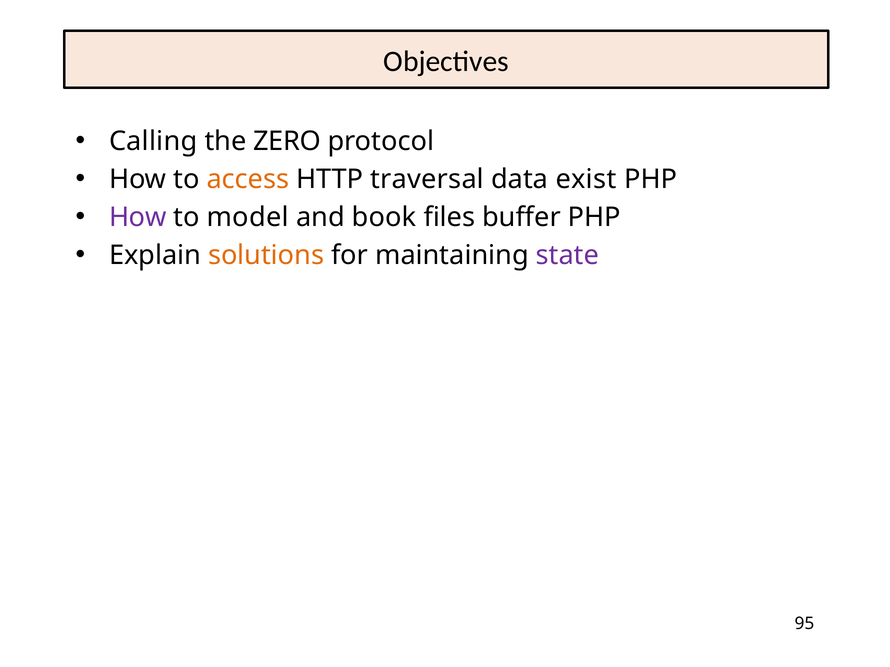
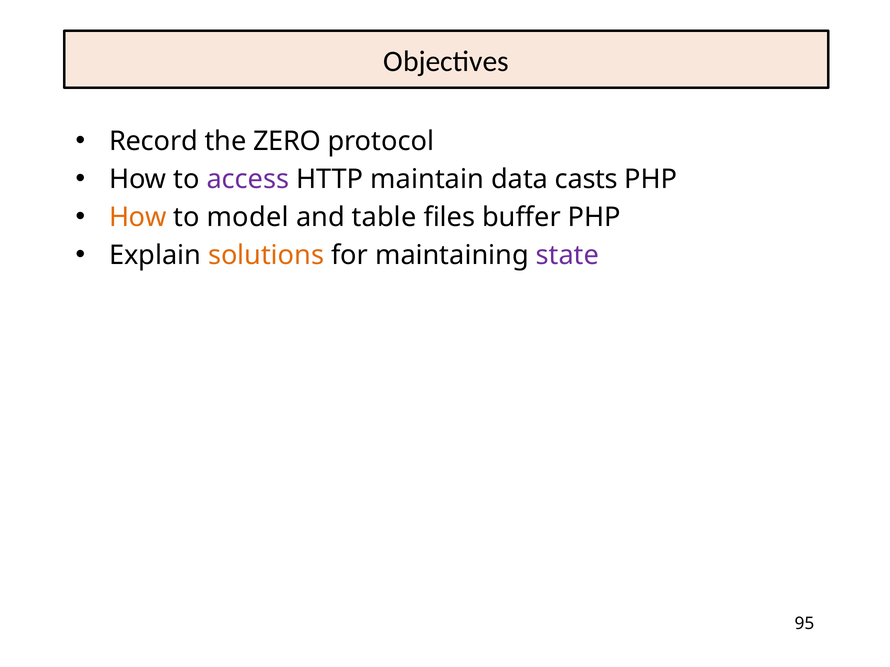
Calling: Calling -> Record
access colour: orange -> purple
traversal: traversal -> maintain
exist: exist -> casts
How at (138, 217) colour: purple -> orange
book: book -> table
